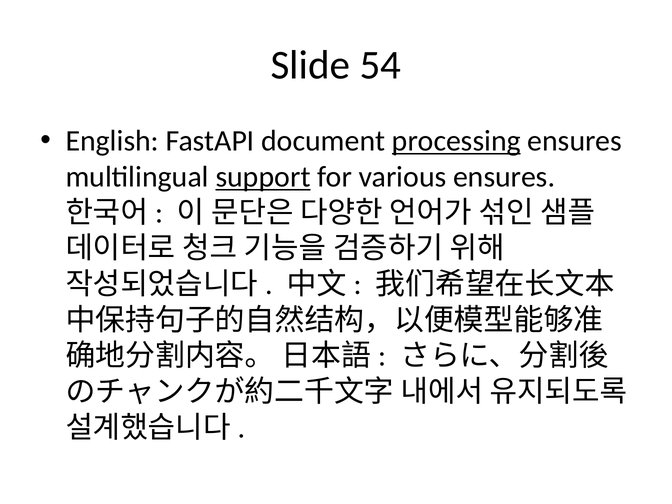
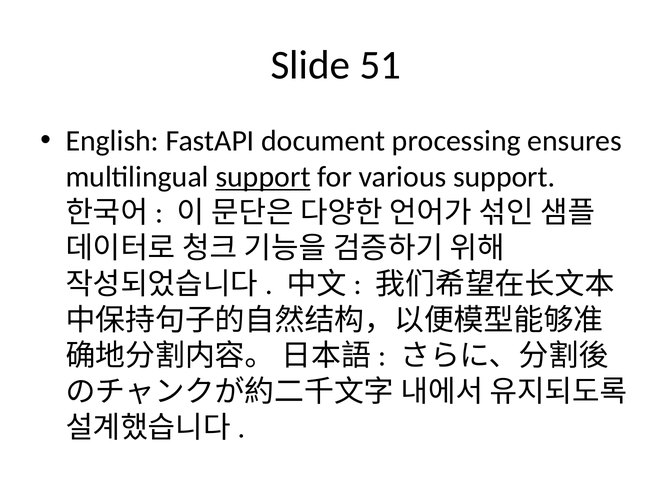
54: 54 -> 51
processing underline: present -> none
various ensures: ensures -> support
